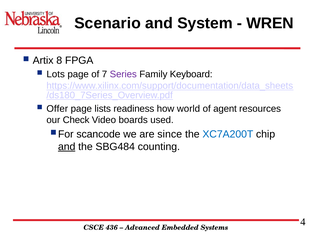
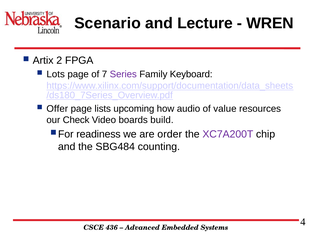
System: System -> Lecture
8: 8 -> 2
readiness: readiness -> upcoming
world: world -> audio
agent: agent -> value
used: used -> build
scancode: scancode -> readiness
since: since -> order
XC7A200T colour: blue -> purple
and at (67, 147) underline: present -> none
